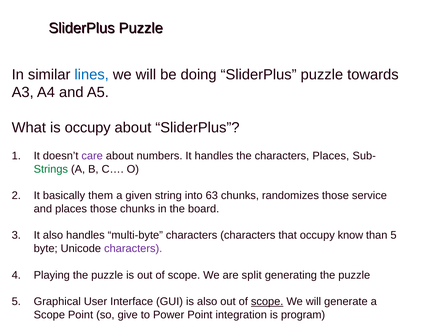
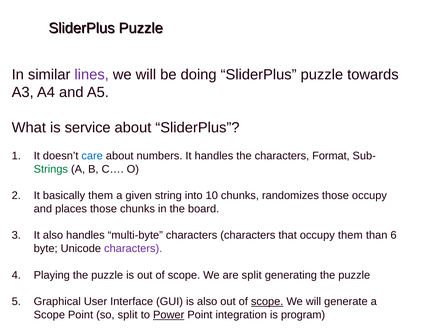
lines colour: blue -> purple
is occupy: occupy -> service
care colour: purple -> blue
characters Places: Places -> Format
63: 63 -> 10
those service: service -> occupy
occupy know: know -> them
than 5: 5 -> 6
so give: give -> split
Power underline: none -> present
